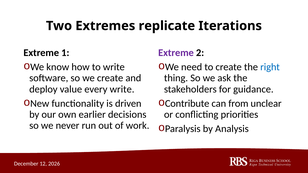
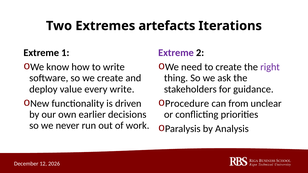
replicate: replicate -> artefacts
right colour: blue -> purple
Contribute: Contribute -> Procedure
